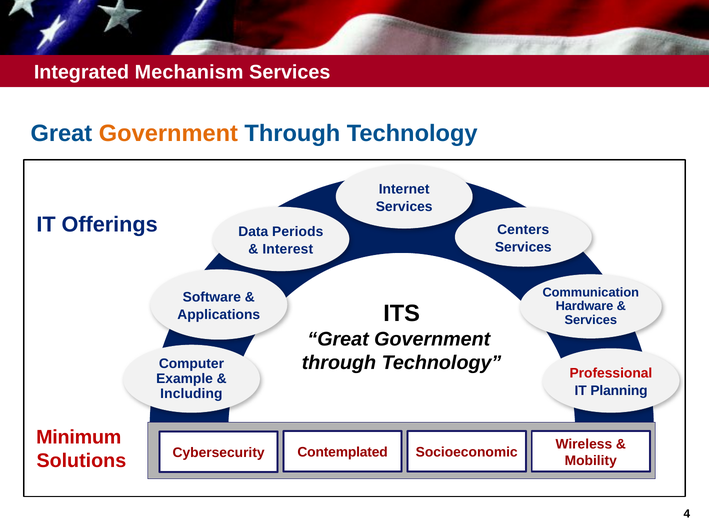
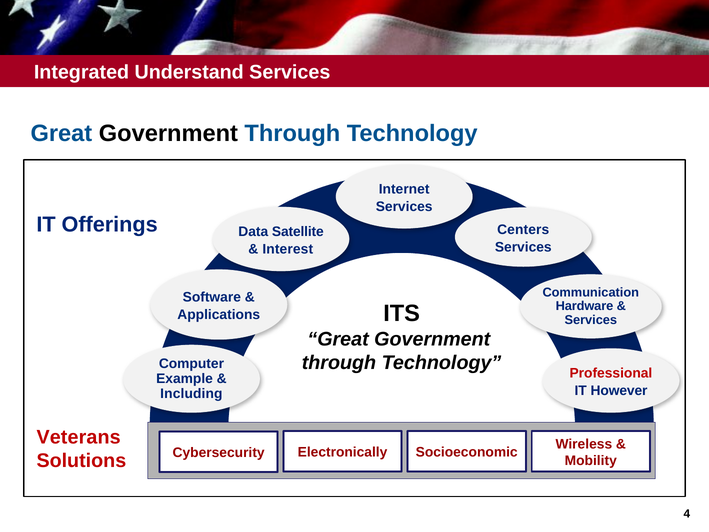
Mechanism: Mechanism -> Understand
Government at (168, 133) colour: orange -> black
Periods: Periods -> Satellite
Planning: Planning -> However
Minimum: Minimum -> Veterans
Contemplated: Contemplated -> Electronically
